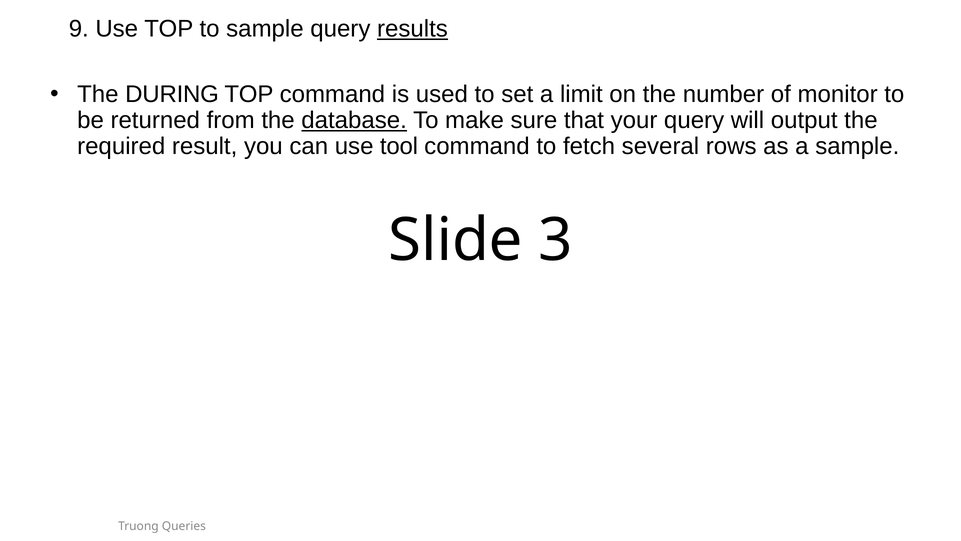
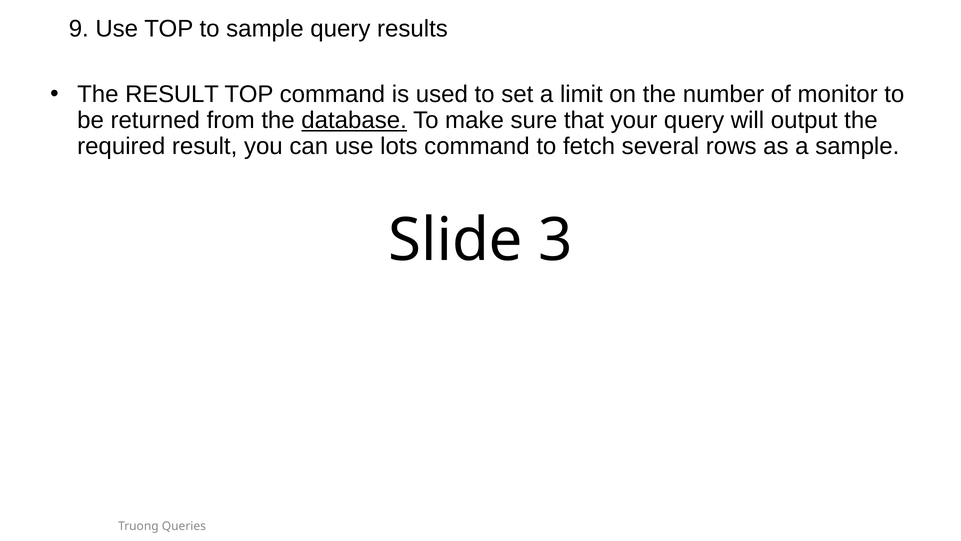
results underline: present -> none
The DURING: DURING -> RESULT
tool: tool -> lots
